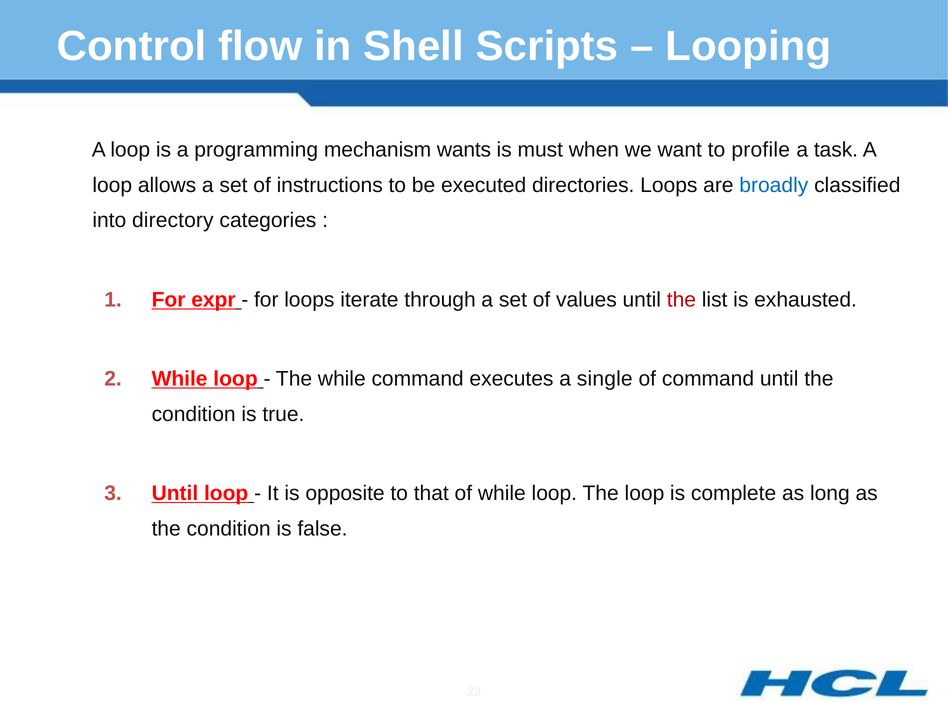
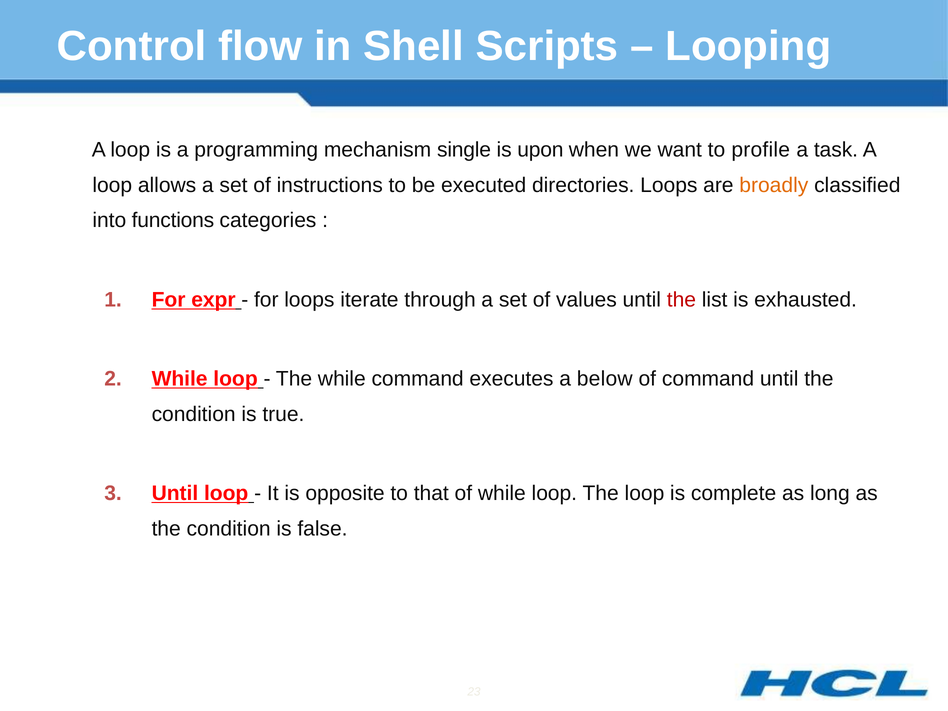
wants: wants -> single
must: must -> upon
broadly colour: blue -> orange
directory: directory -> functions
single: single -> below
